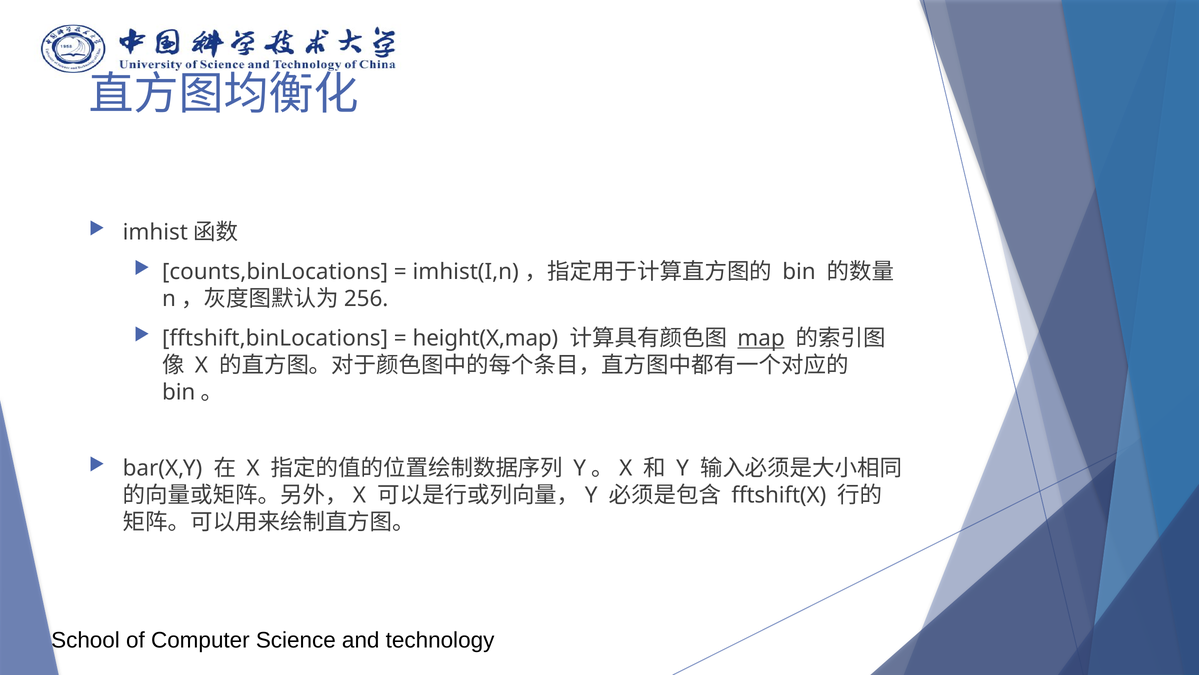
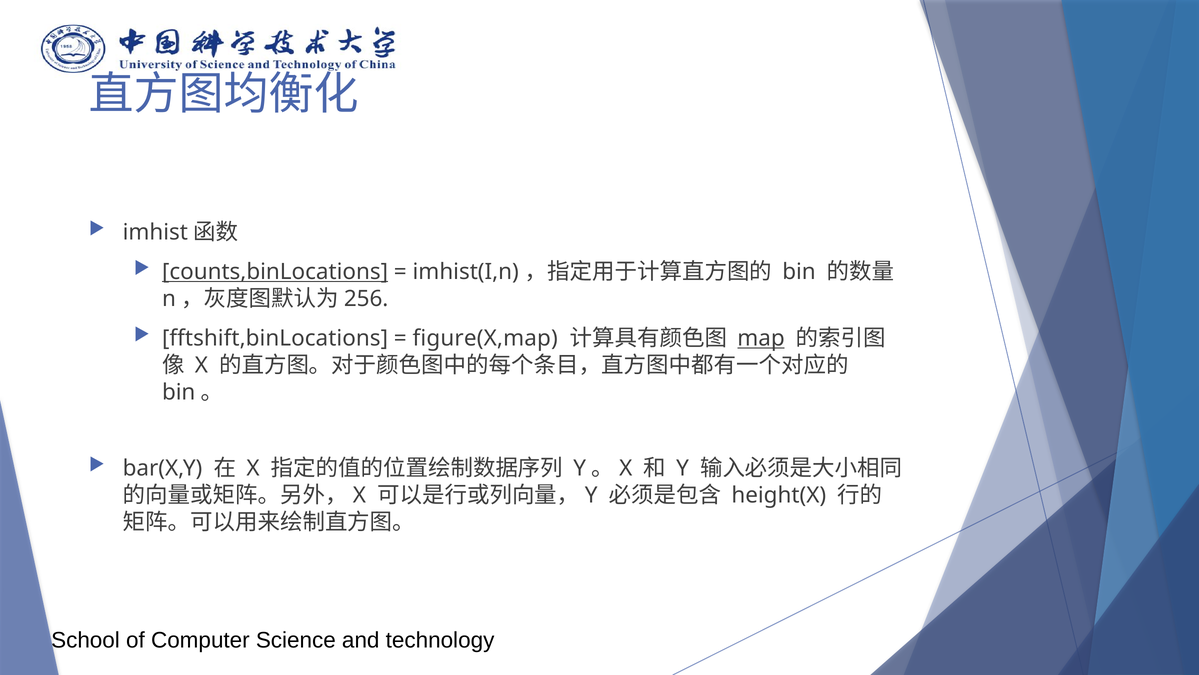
counts,binLocations underline: none -> present
height(X,map: height(X,map -> figure(X,map
fftshift(X: fftshift(X -> height(X
